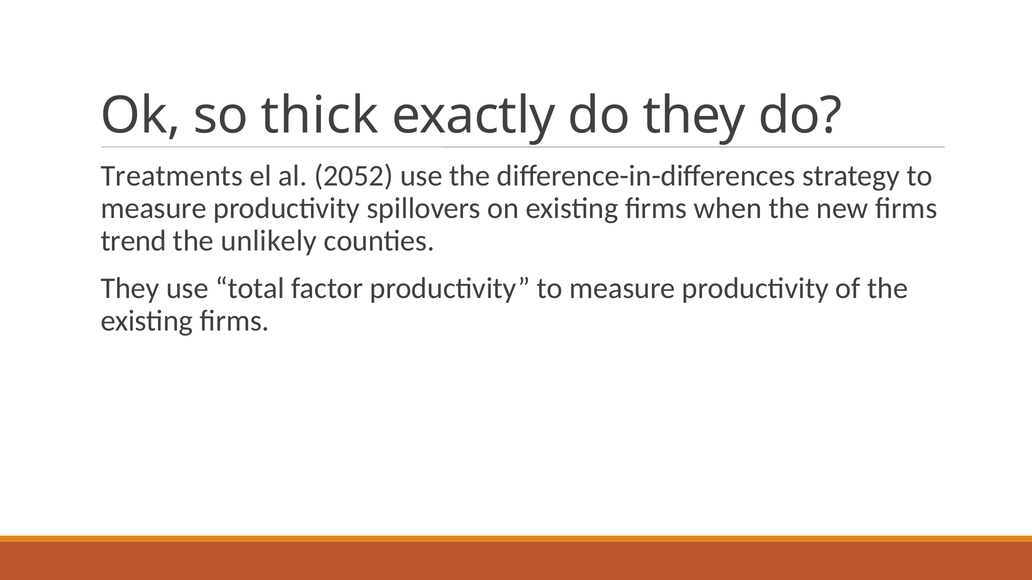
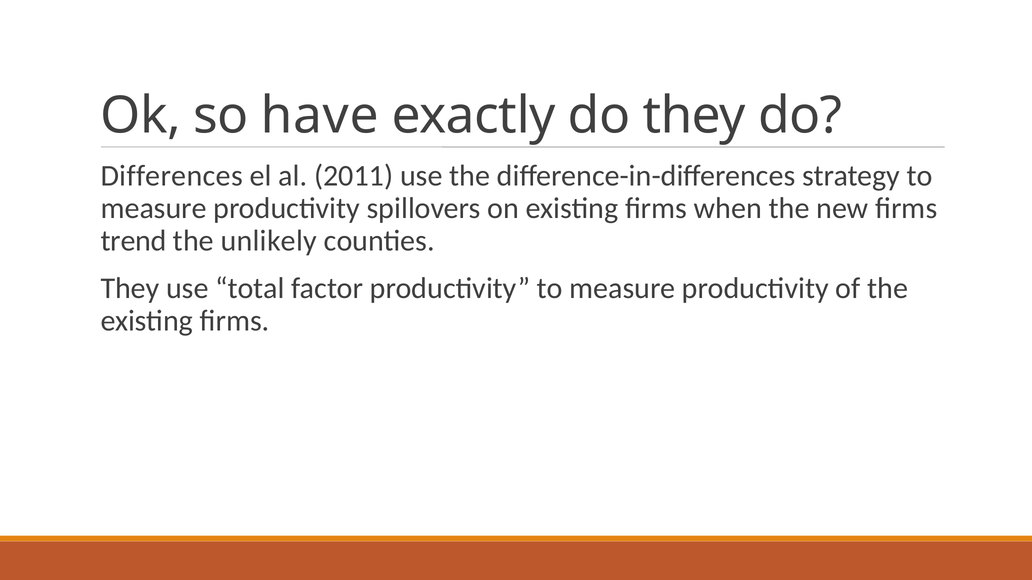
thick: thick -> have
Treatments: Treatments -> Differences
2052: 2052 -> 2011
